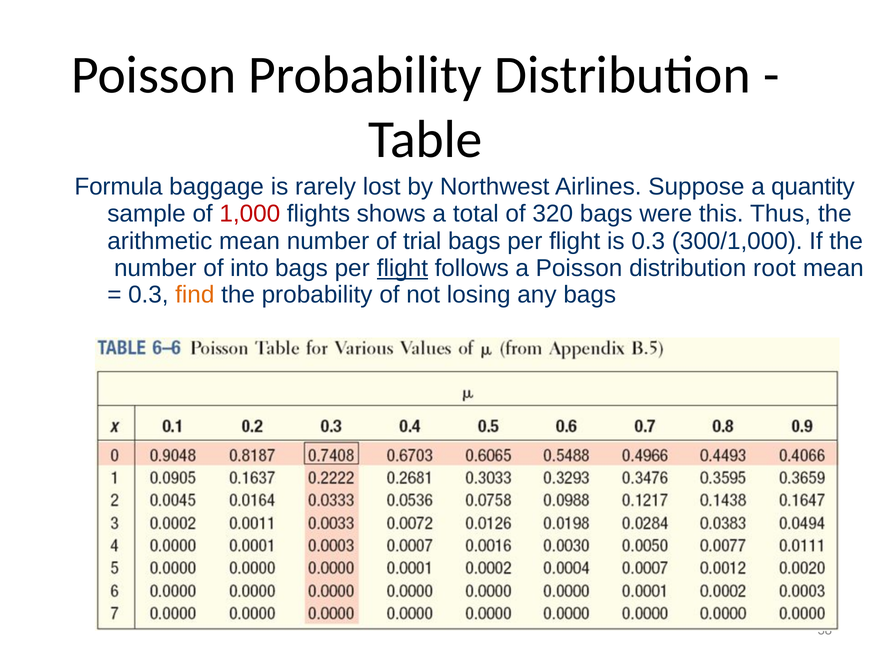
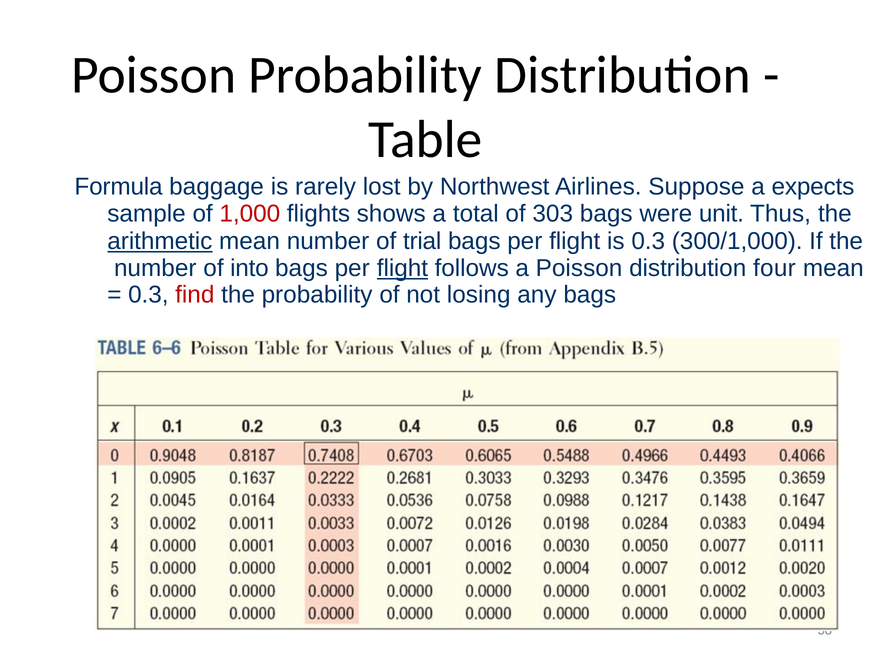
quantity: quantity -> expects
320: 320 -> 303
this: this -> unit
arithmetic underline: none -> present
root: root -> four
find colour: orange -> red
